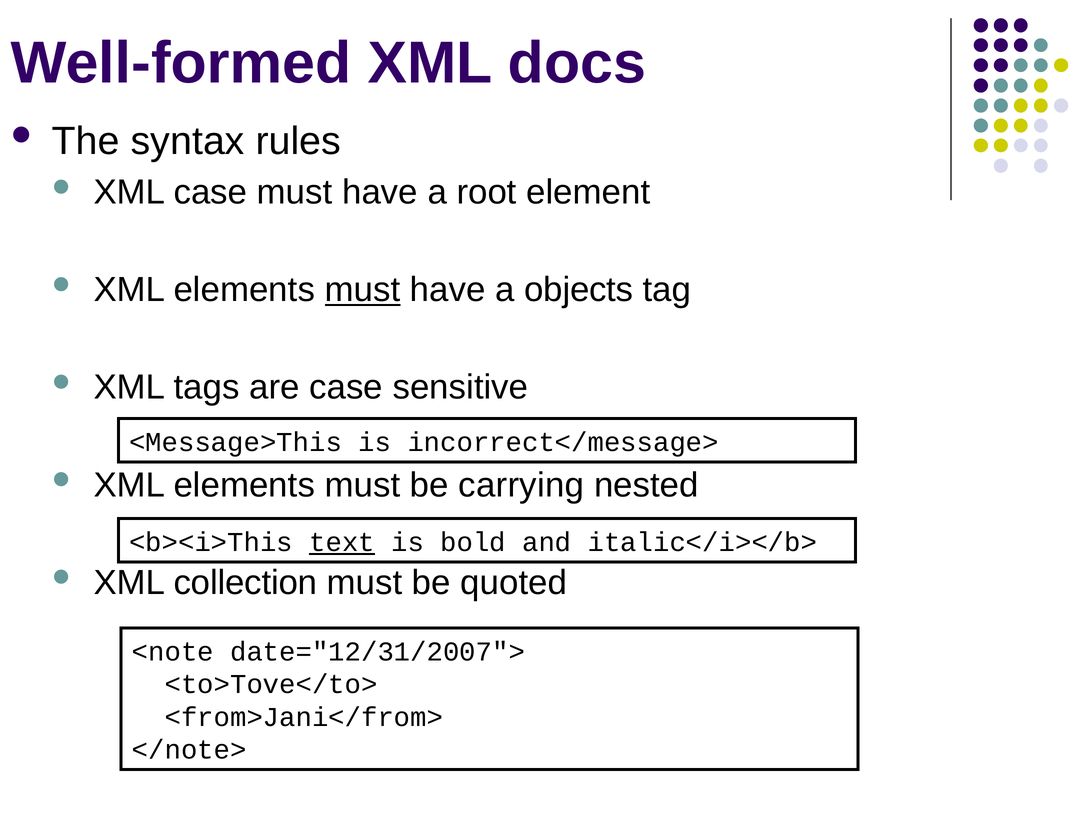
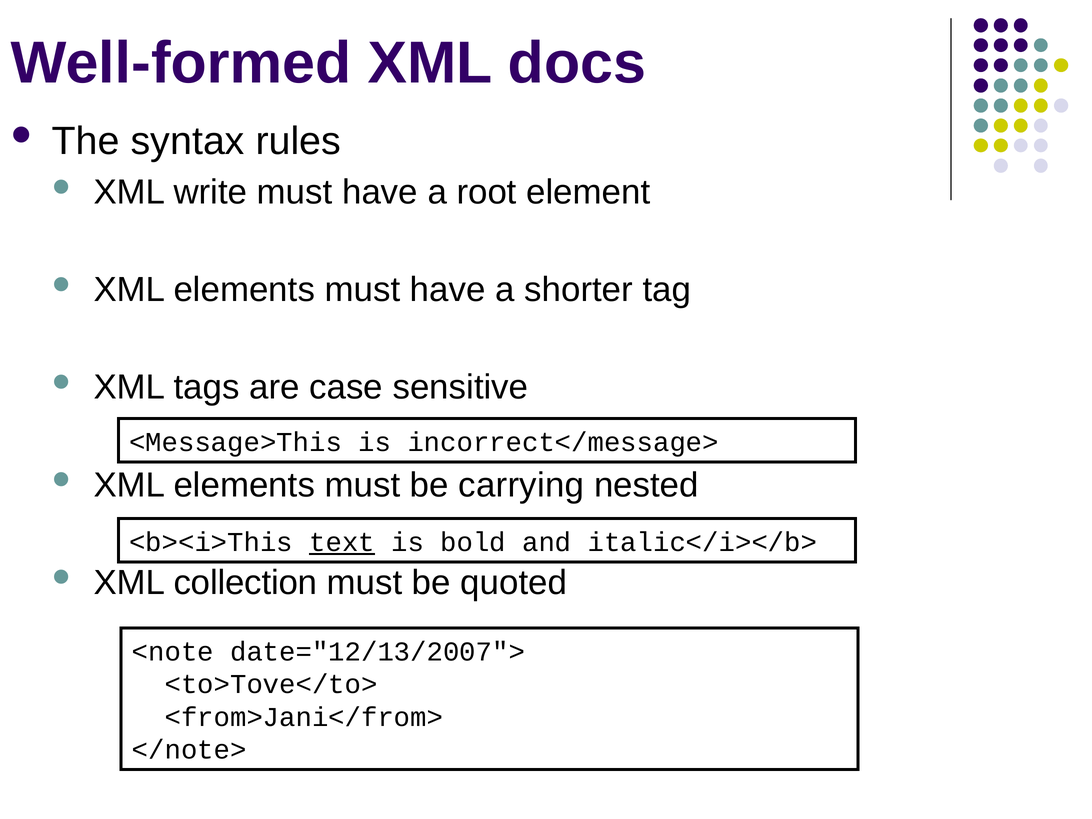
XML case: case -> write
must at (363, 290) underline: present -> none
objects: objects -> shorter
date="12/31/2007">: date="12/31/2007"> -> date="12/13/2007">
